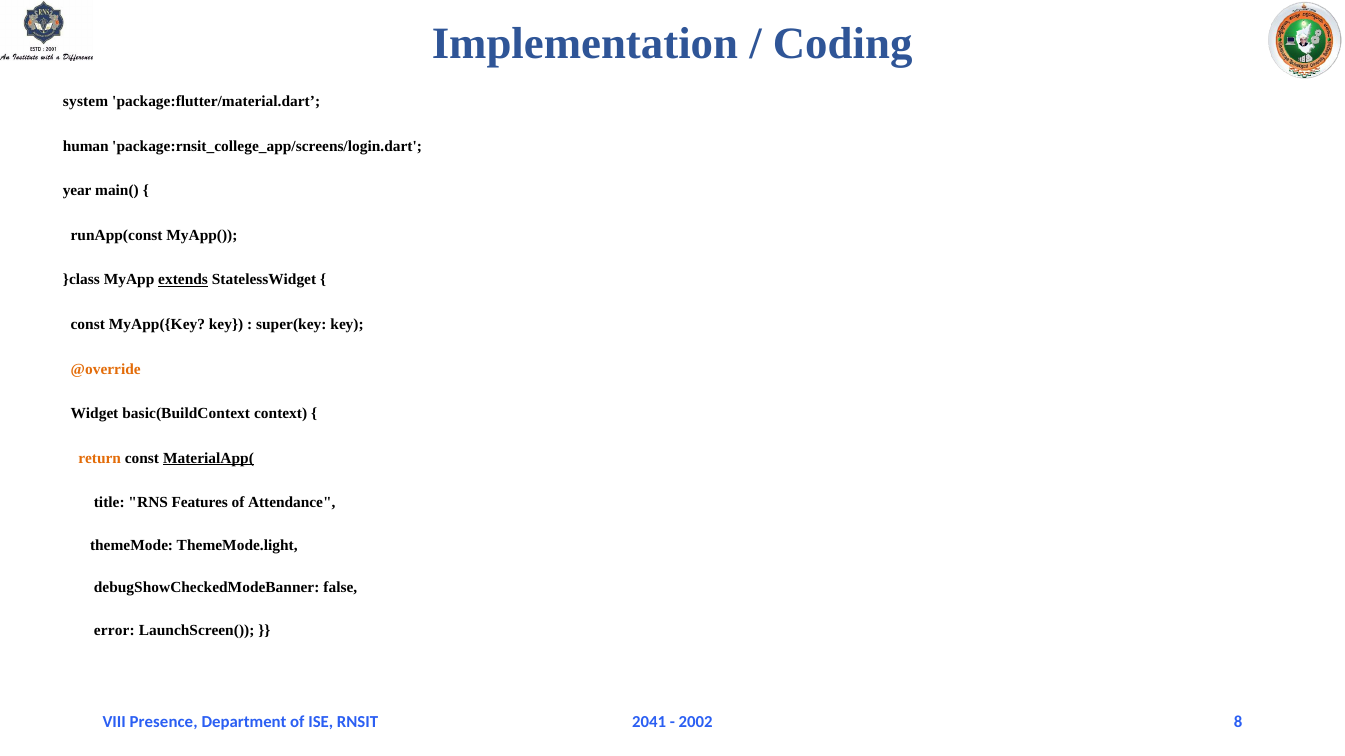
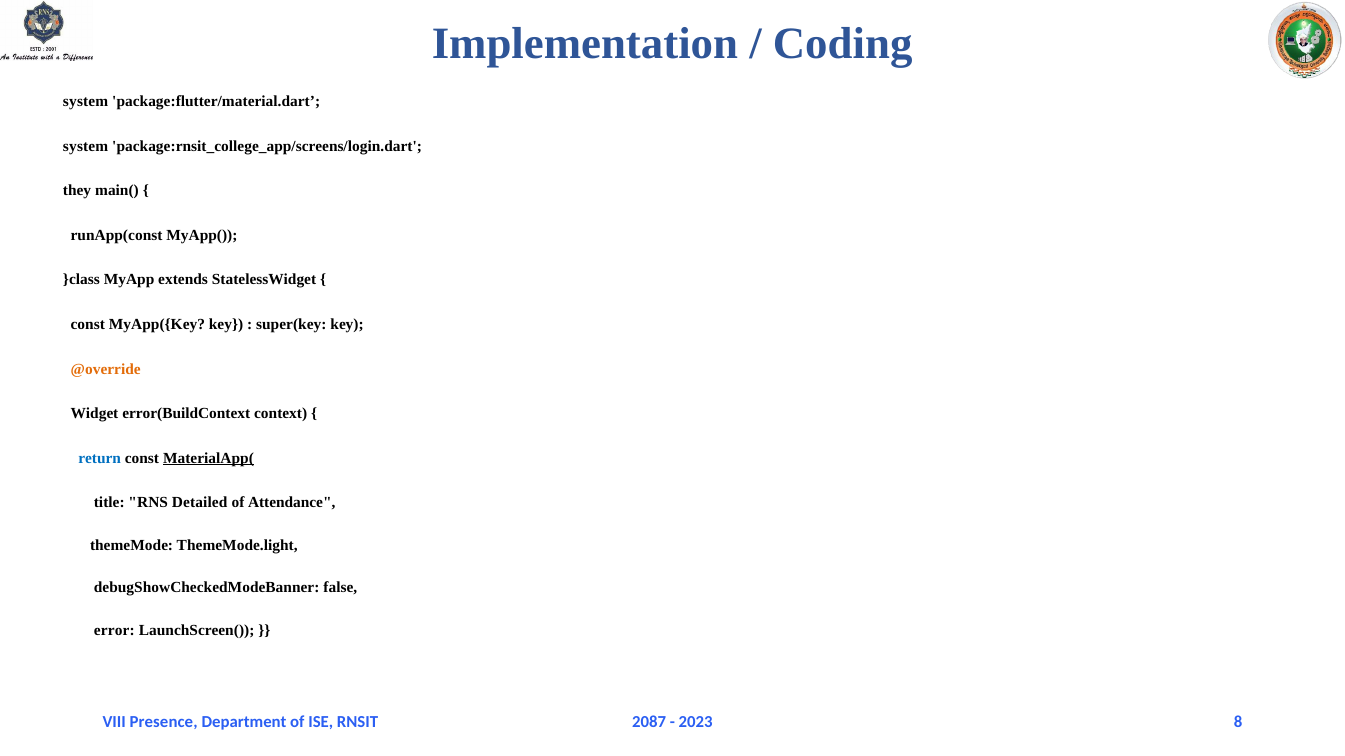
human at (86, 146): human -> system
year: year -> they
extends underline: present -> none
basic(BuildContext: basic(BuildContext -> error(BuildContext
return colour: orange -> blue
Features: Features -> Detailed
2041: 2041 -> 2087
2002: 2002 -> 2023
